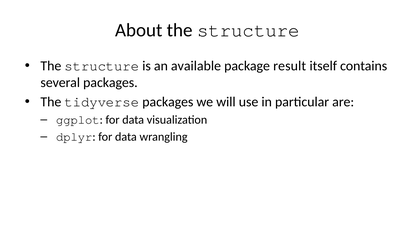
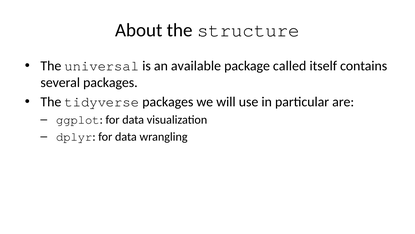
structure at (102, 66): structure -> universal
result: result -> called
